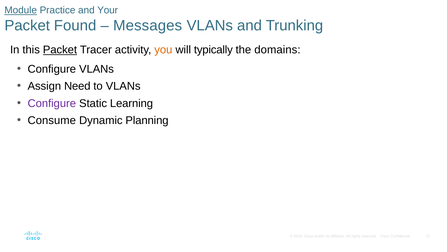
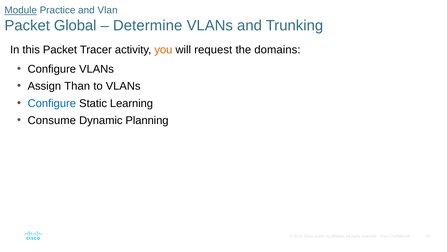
Your: Your -> Vlan
Found: Found -> Global
Messages: Messages -> Determine
Packet at (60, 50) underline: present -> none
typically: typically -> request
Need: Need -> Than
Configure at (52, 103) colour: purple -> blue
